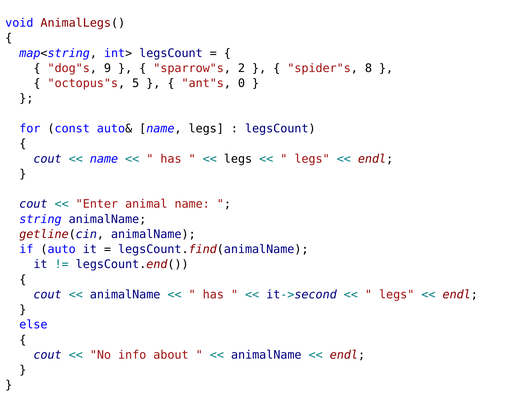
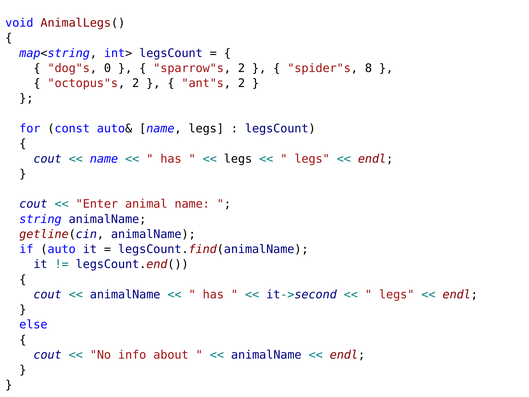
9: 9 -> 0
octopus"s 5: 5 -> 2
ant"s 0: 0 -> 2
